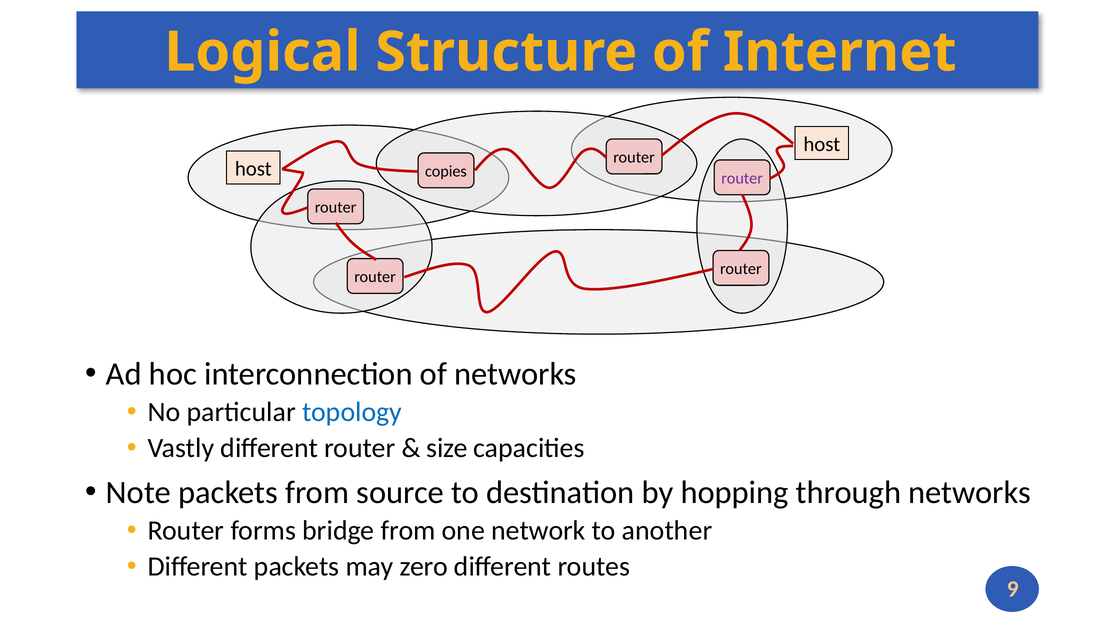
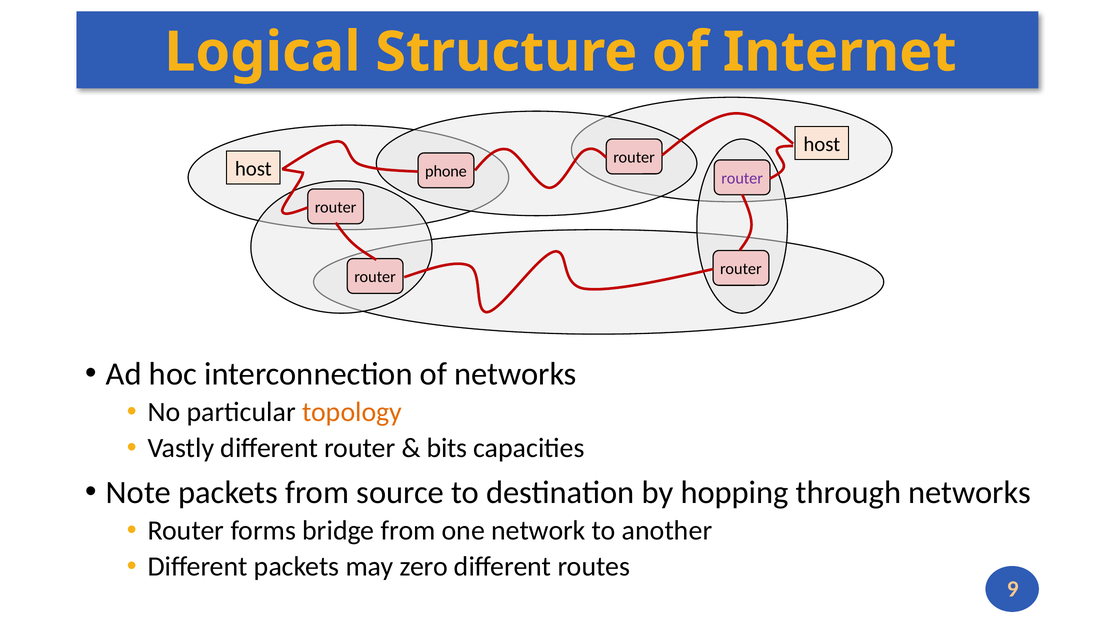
copies: copies -> phone
topology colour: blue -> orange
size: size -> bits
